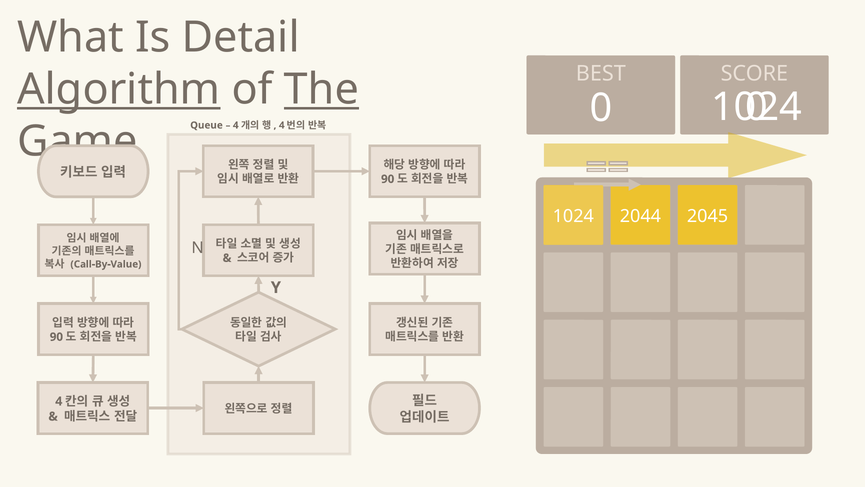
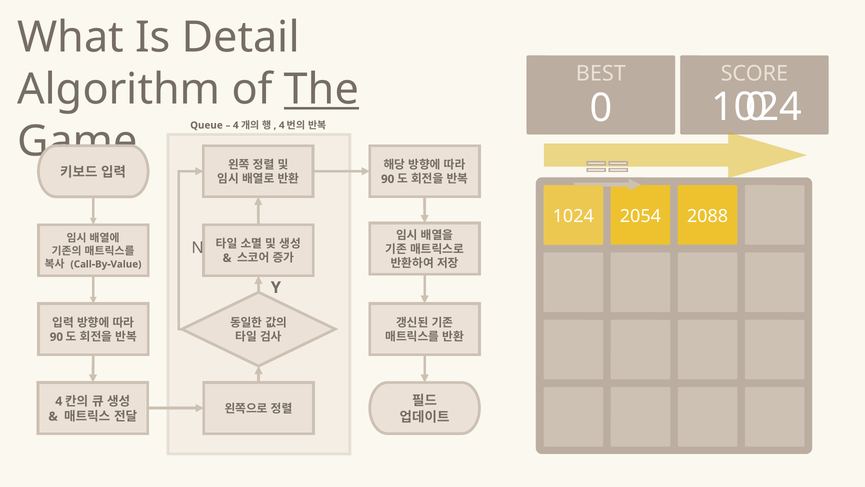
Algorithm underline: present -> none
2044: 2044 -> 2054
2045: 2045 -> 2088
